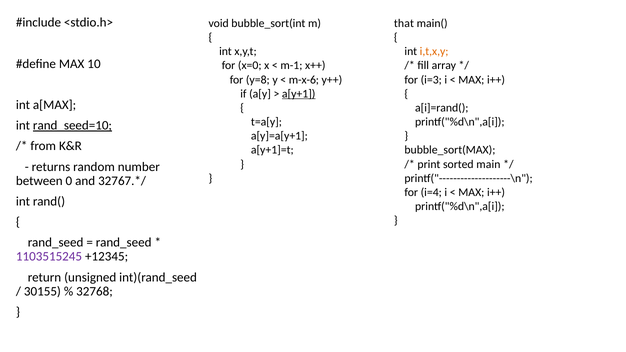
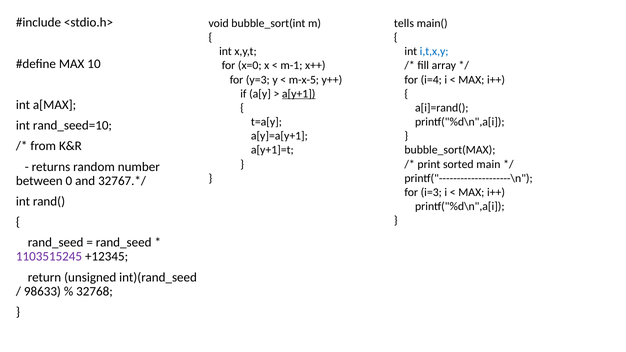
that: that -> tells
i,t,x,y colour: orange -> blue
y=8: y=8 -> y=3
m-x-6: m-x-6 -> m-x-5
i=3: i=3 -> i=4
rand_seed=10 underline: present -> none
i=4: i=4 -> i=3
30155: 30155 -> 98633
